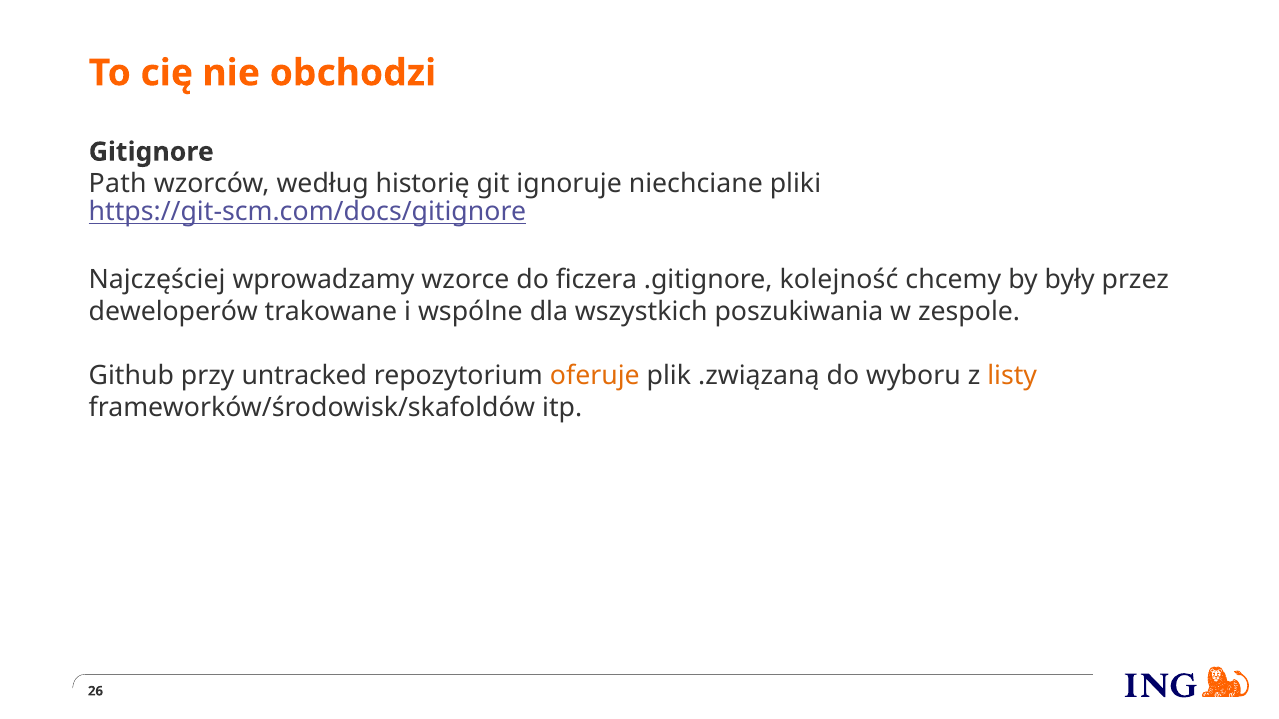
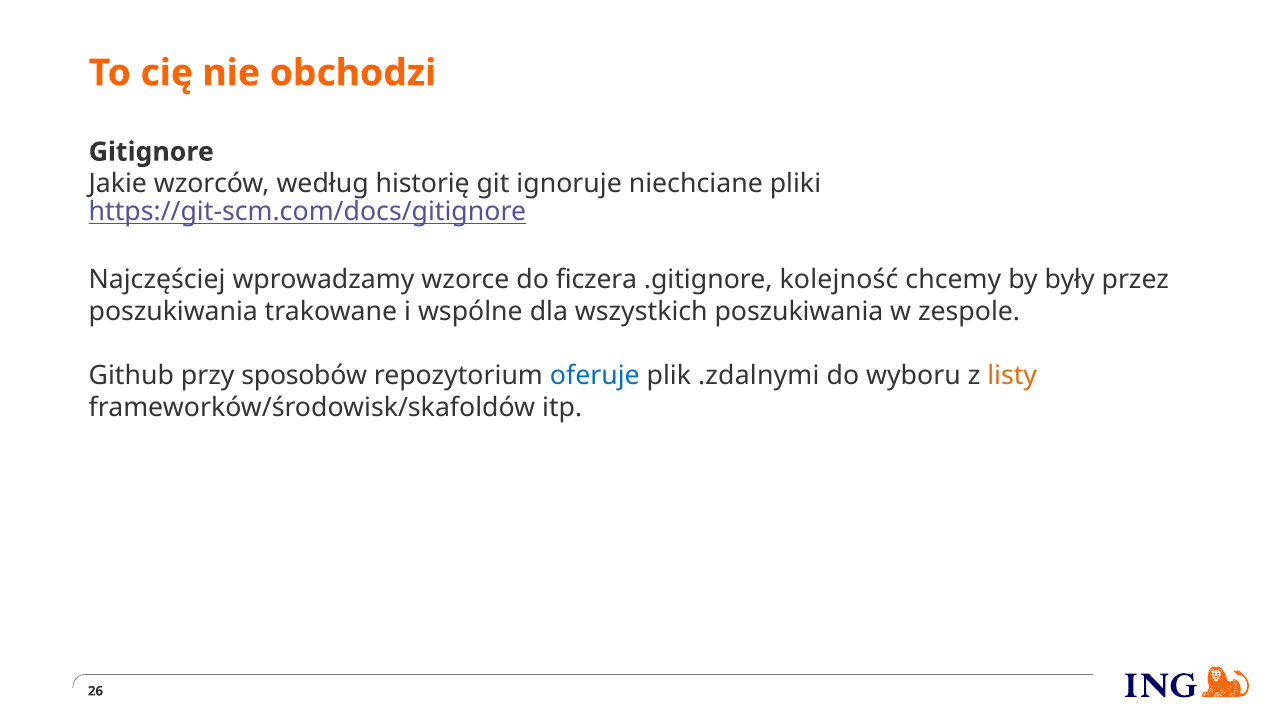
Path: Path -> Jakie
deweloperów at (173, 312): deweloperów -> poszukiwania
untracked: untracked -> sposobów
oferuje colour: orange -> blue
.związaną: .związaną -> .zdalnymi
